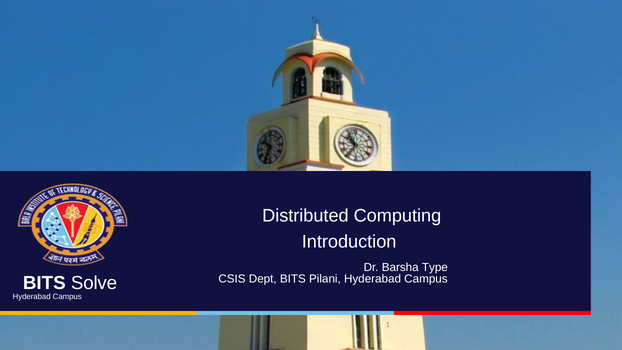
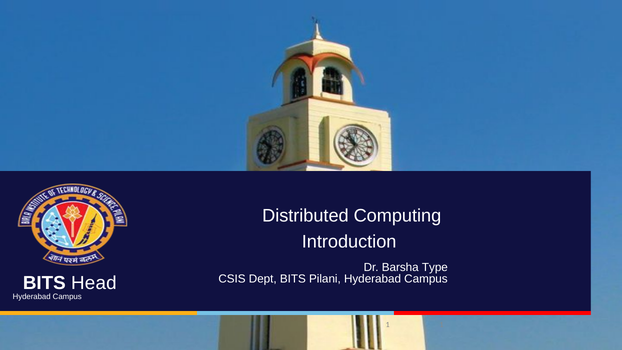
Solve: Solve -> Head
